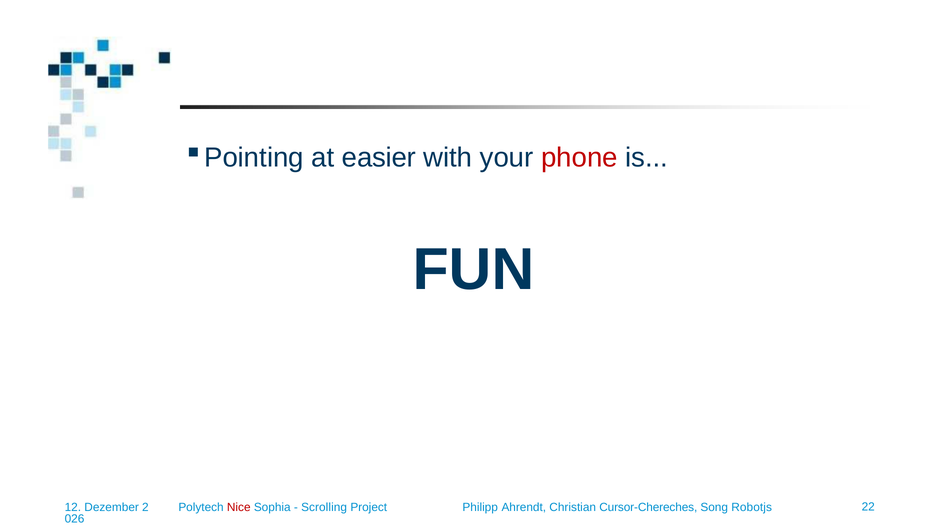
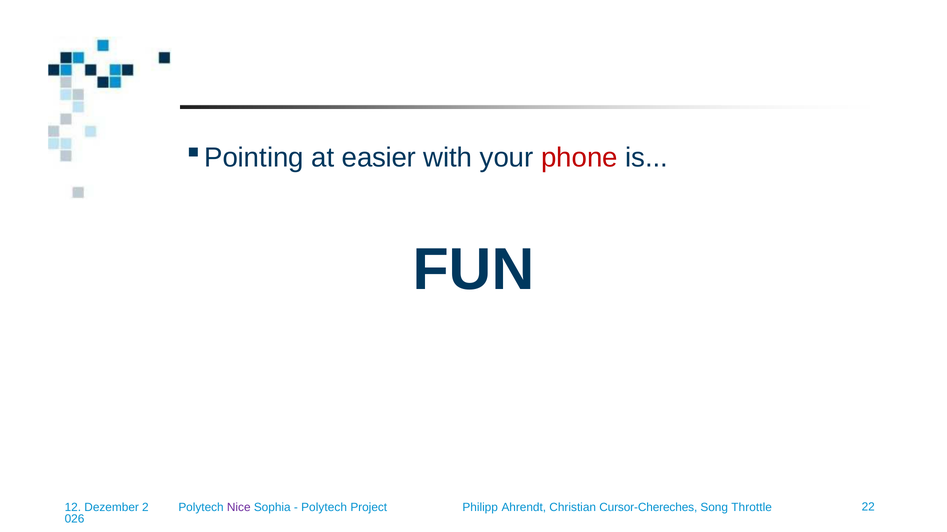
Nice colour: red -> purple
Scrolling at (324, 508): Scrolling -> Polytech
Robotjs: Robotjs -> Throttle
